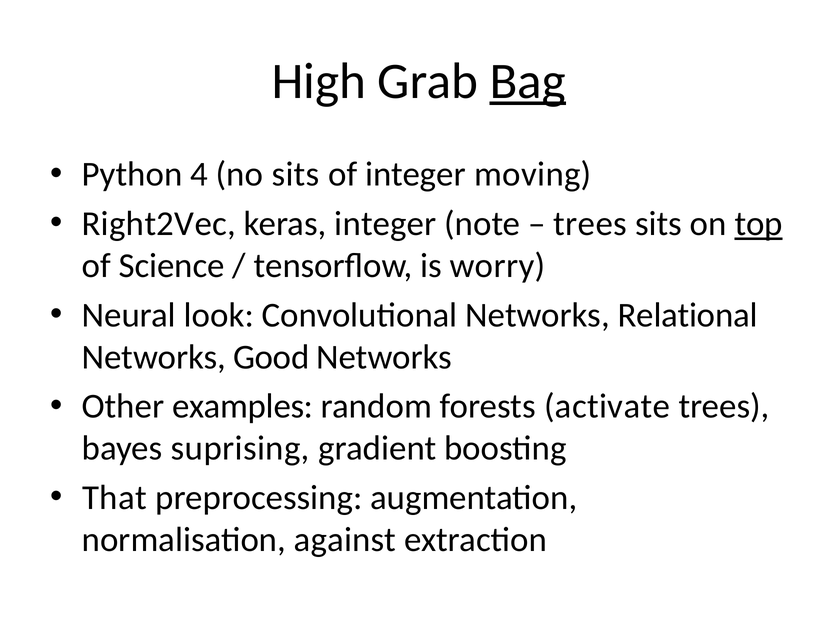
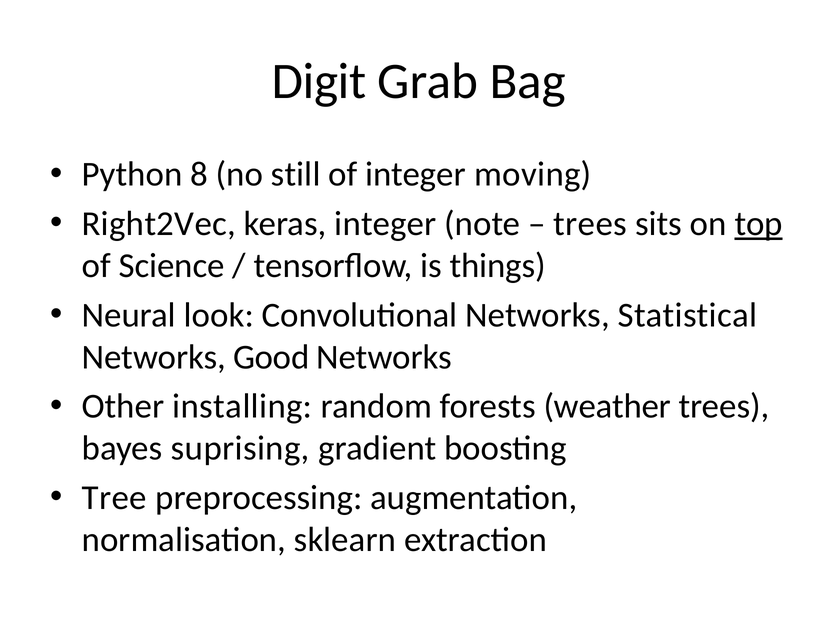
High: High -> Digit
Bag underline: present -> none
4: 4 -> 8
no sits: sits -> still
worry: worry -> things
Relational: Relational -> Statistical
examples: examples -> installing
activate: activate -> weather
That: That -> Tree
against: against -> sklearn
